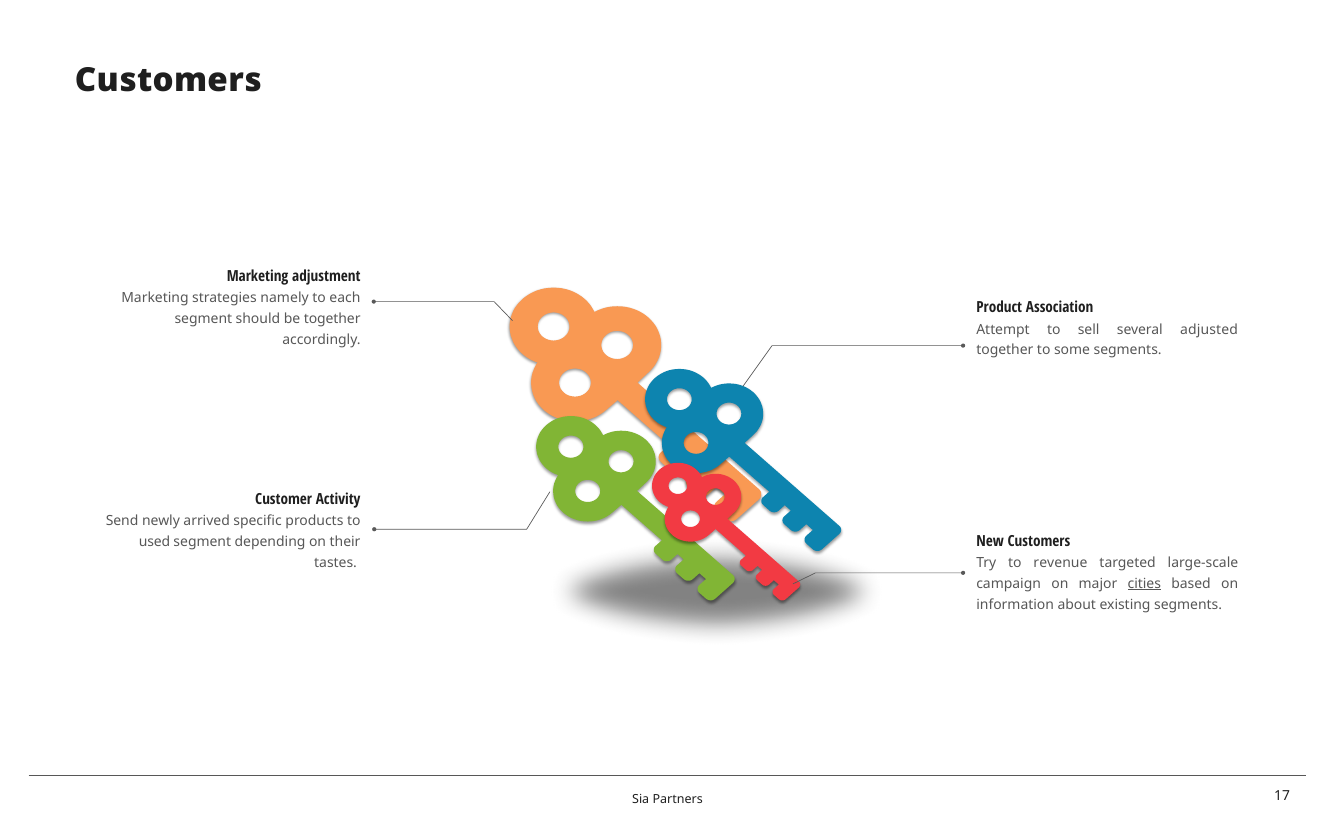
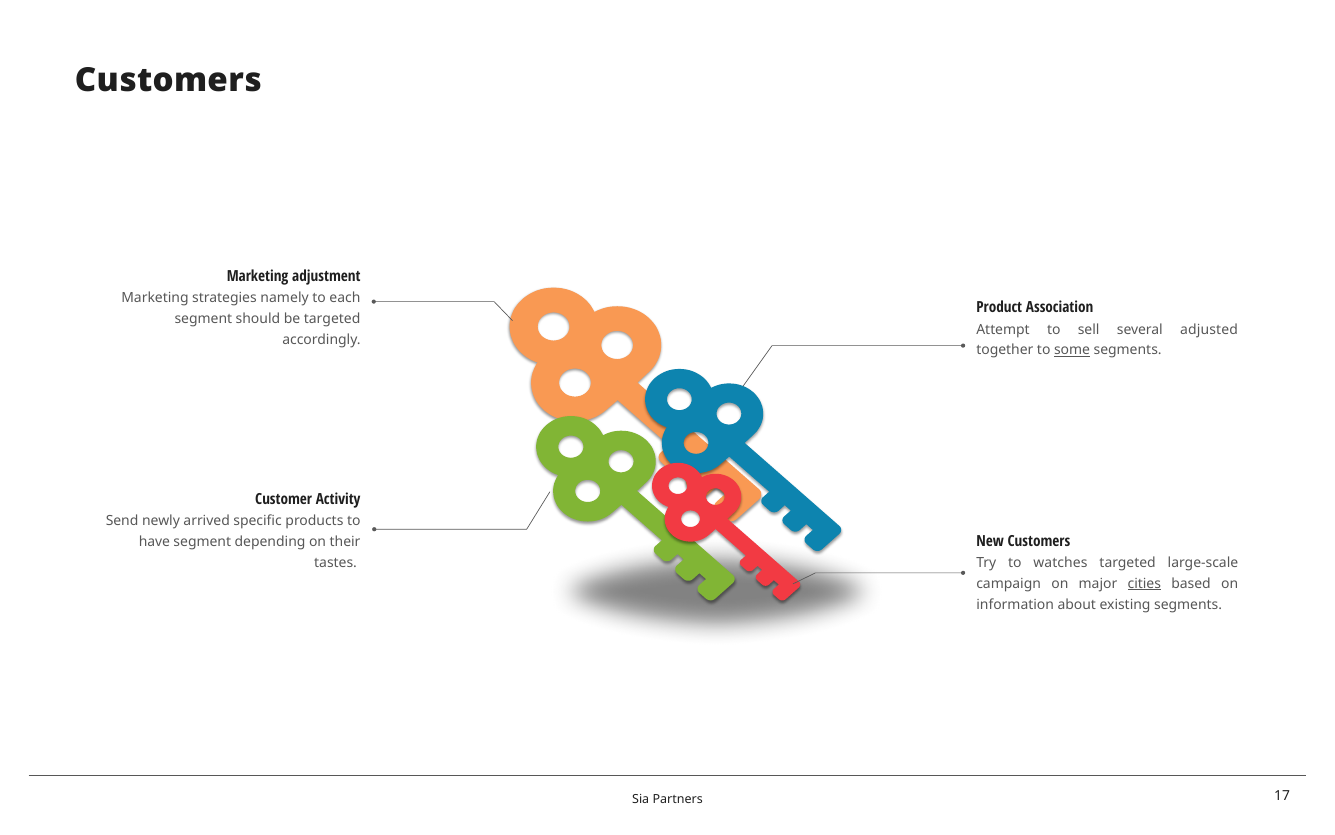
be together: together -> targeted
some underline: none -> present
used: used -> have
revenue: revenue -> watches
